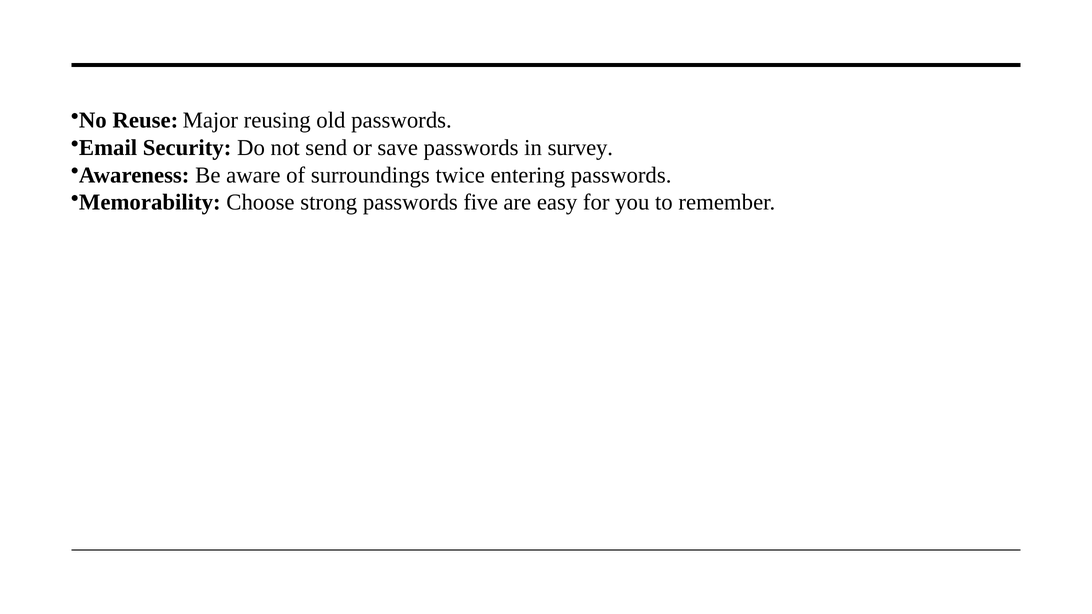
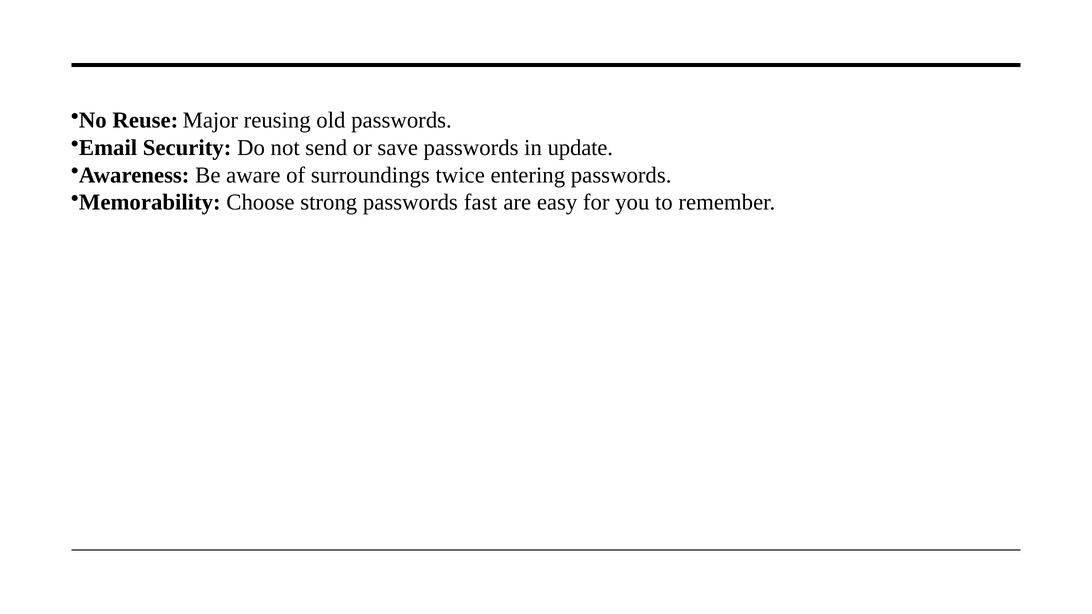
survey: survey -> update
five: five -> fast
